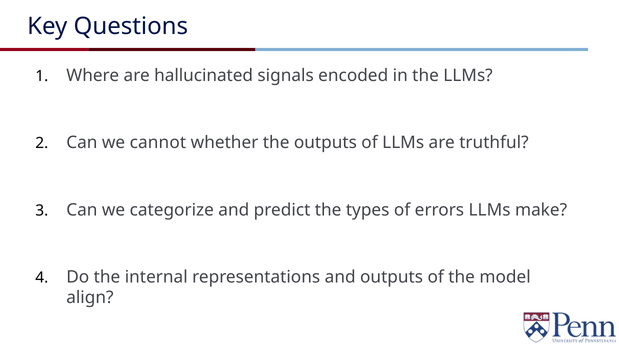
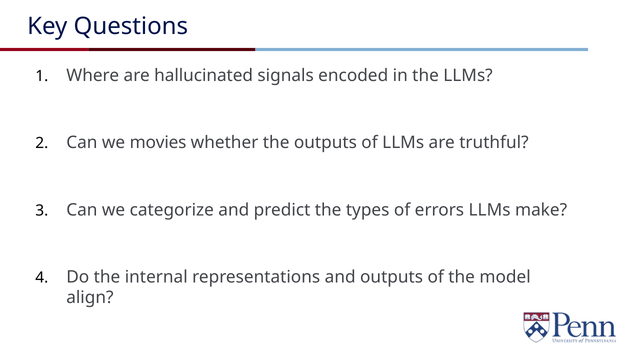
cannot: cannot -> movies
